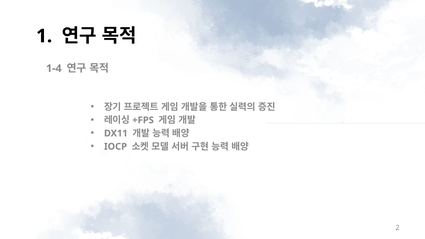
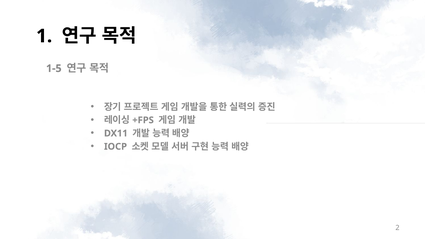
1-4: 1-4 -> 1-5
